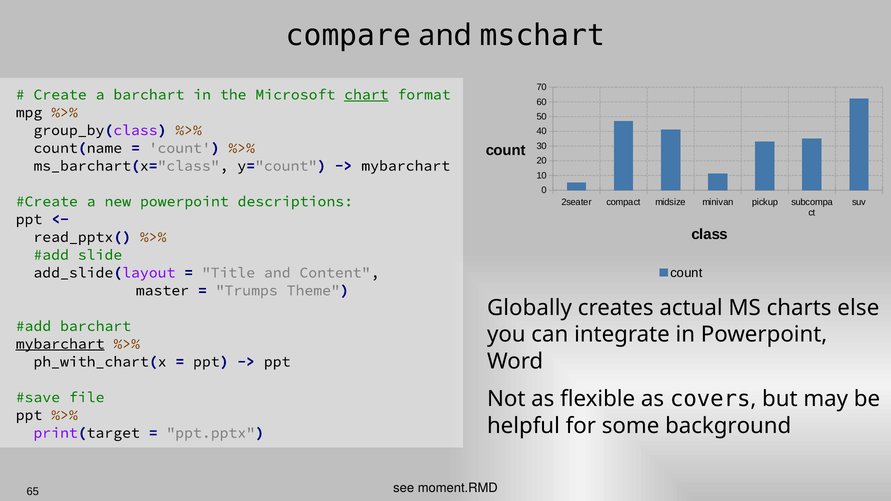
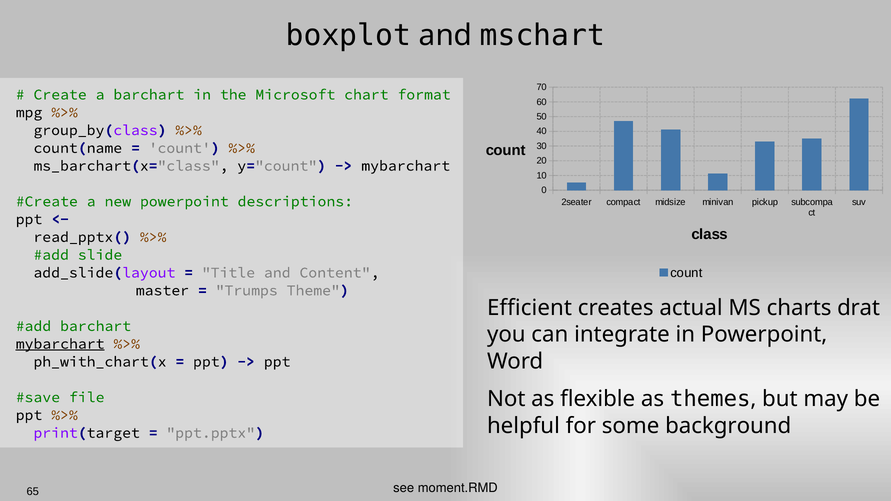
compare: compare -> boxplot
chart underline: present -> none
Globally: Globally -> Efficient
else: else -> drat
covers: covers -> themes
